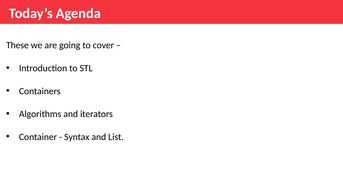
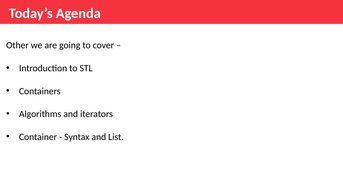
These: These -> Other
